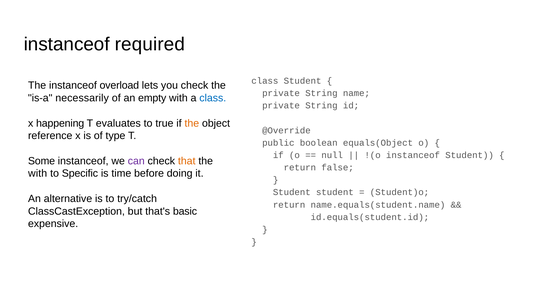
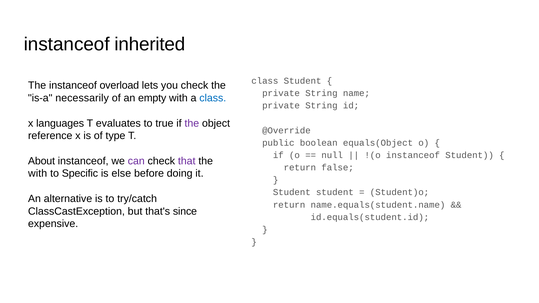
required: required -> inherited
happening: happening -> languages
the at (192, 123) colour: orange -> purple
Some: Some -> About
that colour: orange -> purple
time: time -> else
basic: basic -> since
